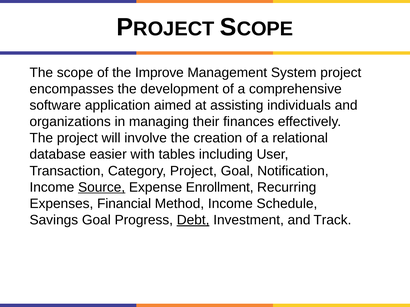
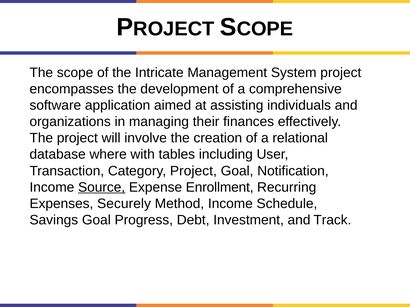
Improve: Improve -> Intricate
easier: easier -> where
Financial: Financial -> Securely
Debt underline: present -> none
